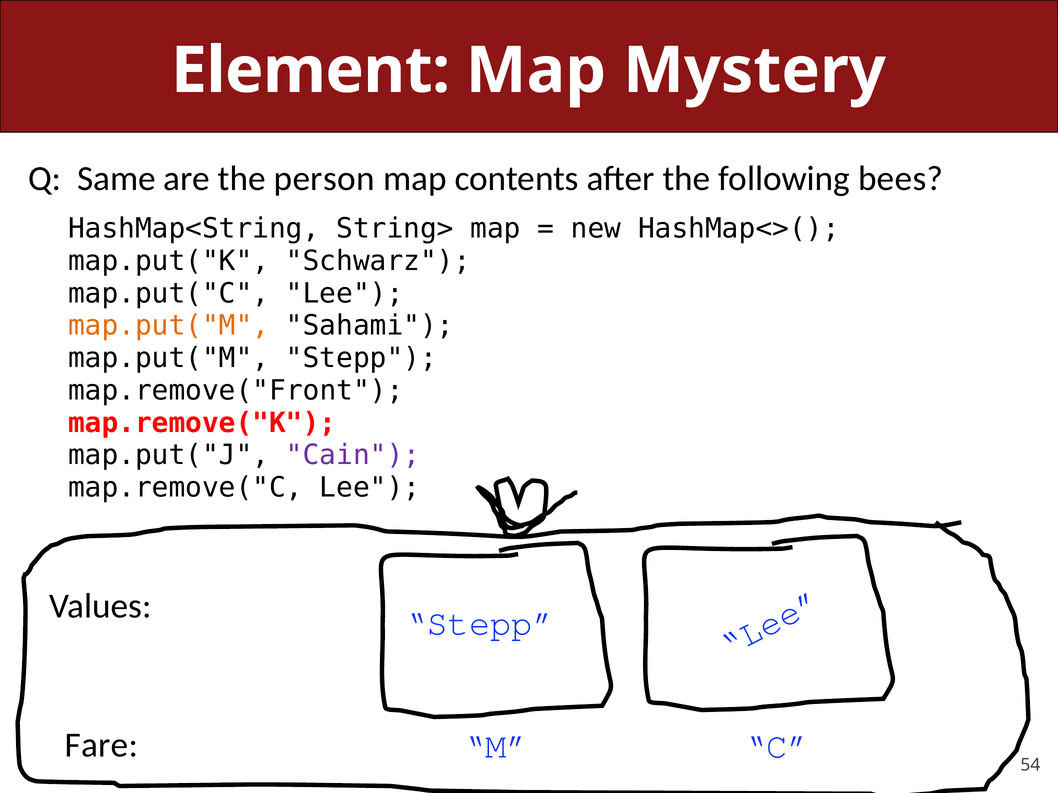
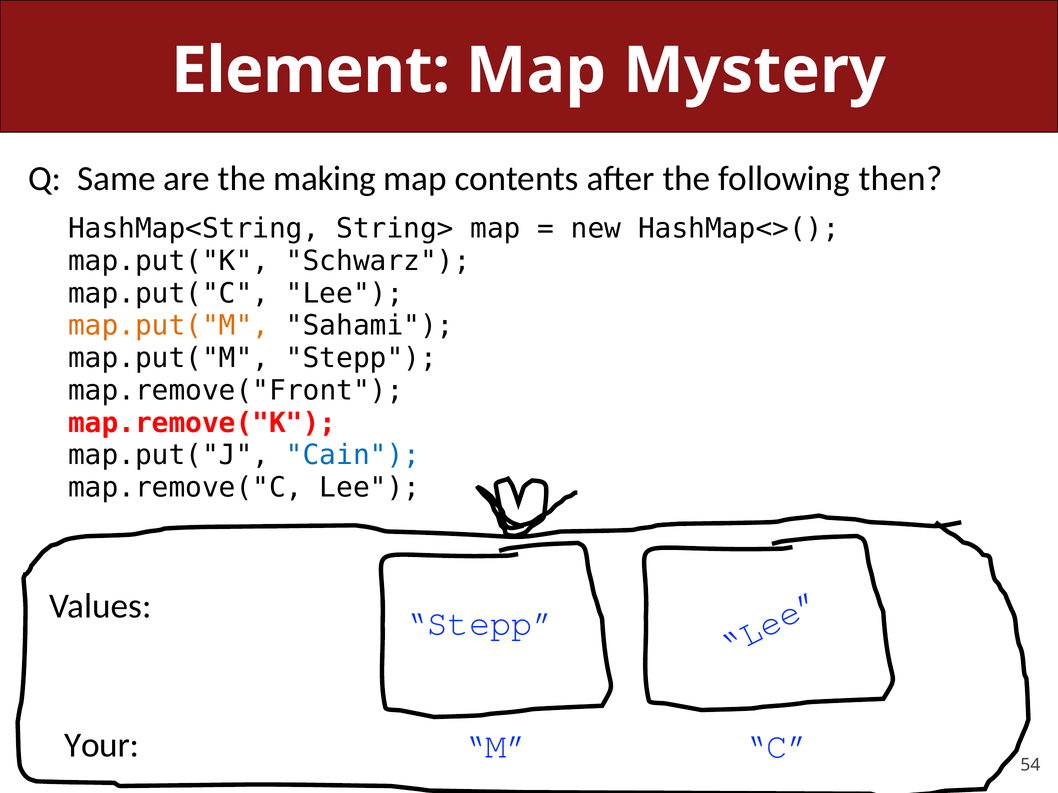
person: person -> making
bees: bees -> then
Cain colour: purple -> blue
Fare: Fare -> Your
